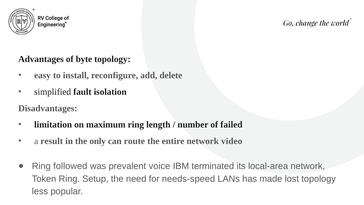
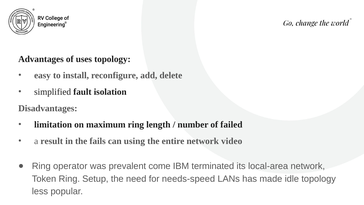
byte: byte -> uses
only: only -> fails
route: route -> using
followed: followed -> operator
voice: voice -> come
lost: lost -> idle
